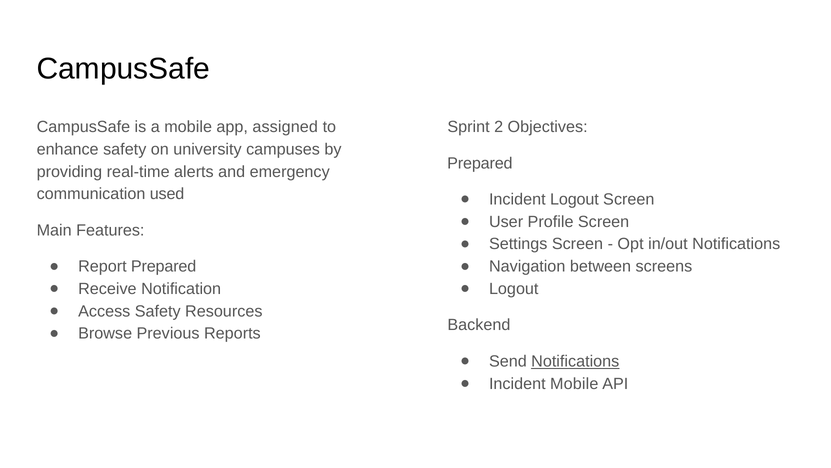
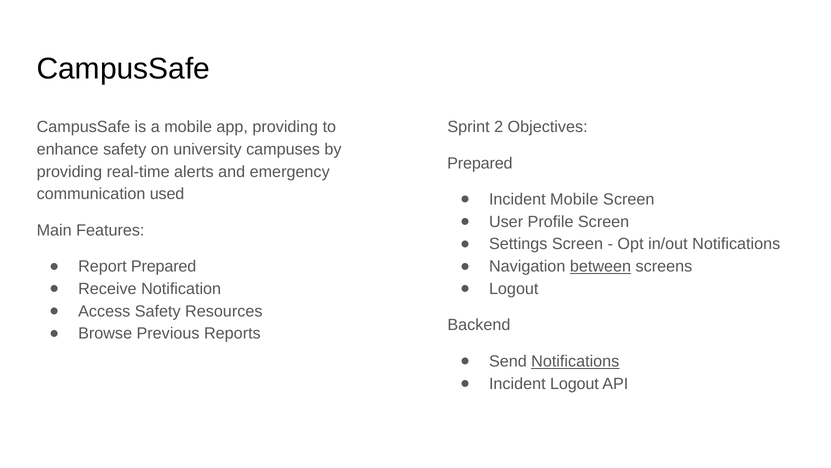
app assigned: assigned -> providing
Incident Logout: Logout -> Mobile
between underline: none -> present
Incident Mobile: Mobile -> Logout
